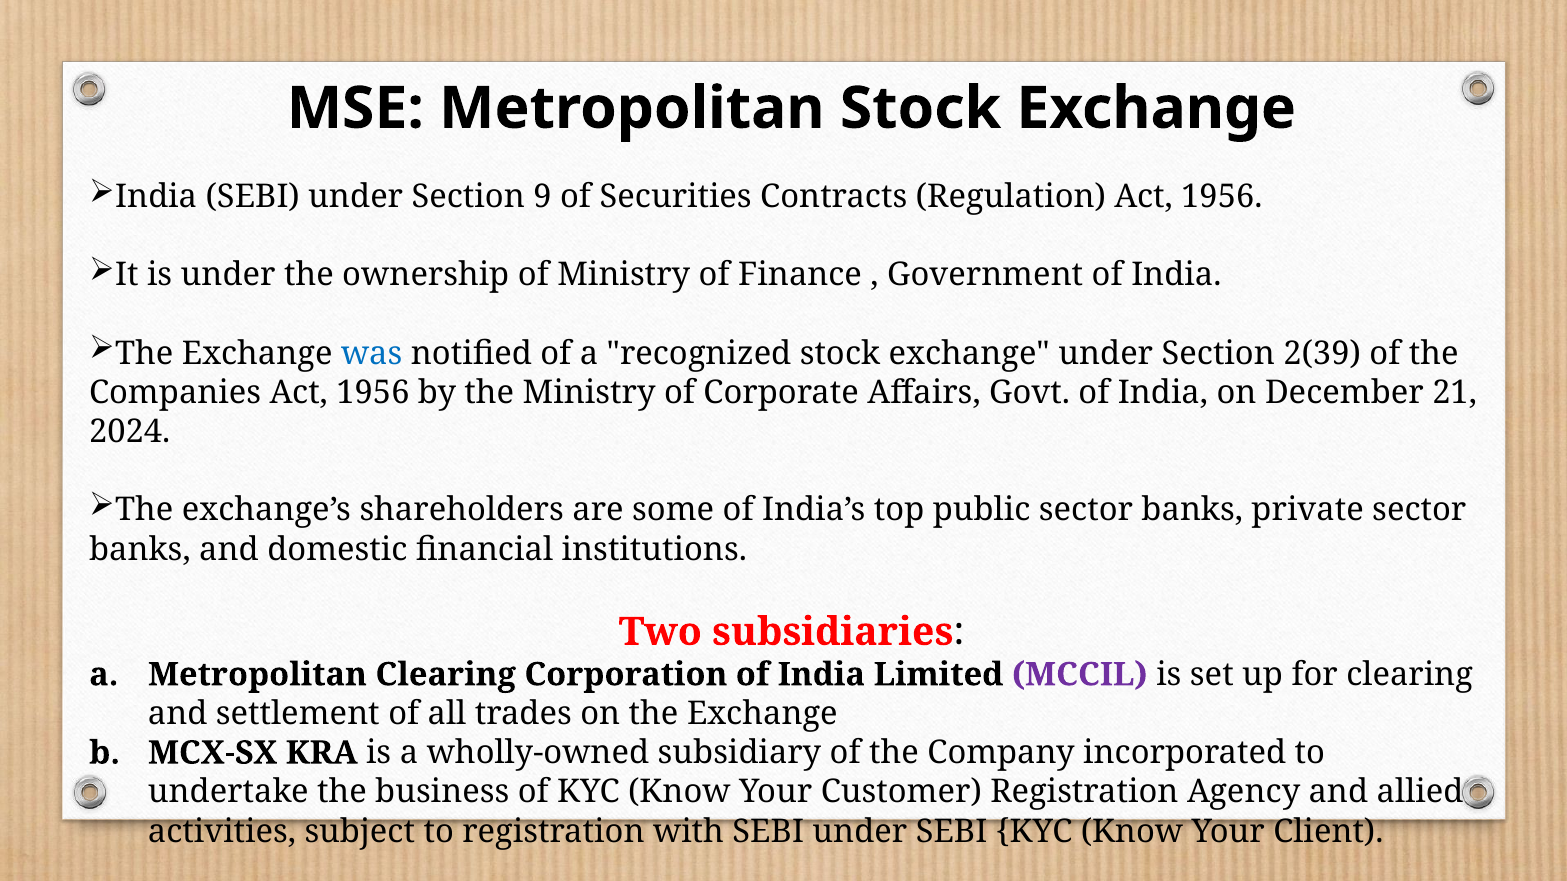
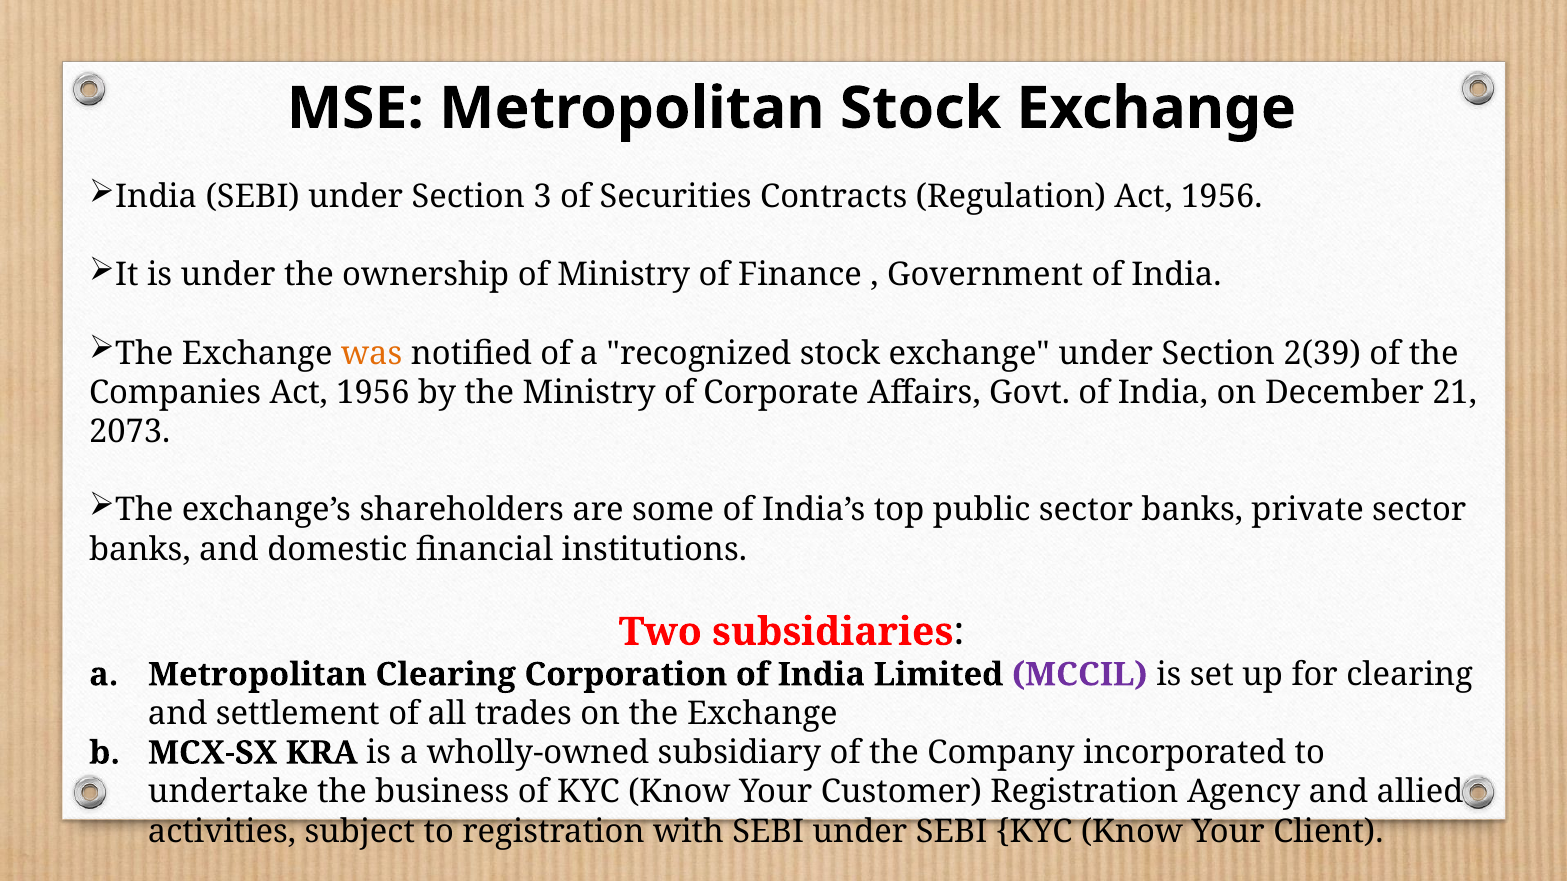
9: 9 -> 3
was colour: blue -> orange
2024: 2024 -> 2073
